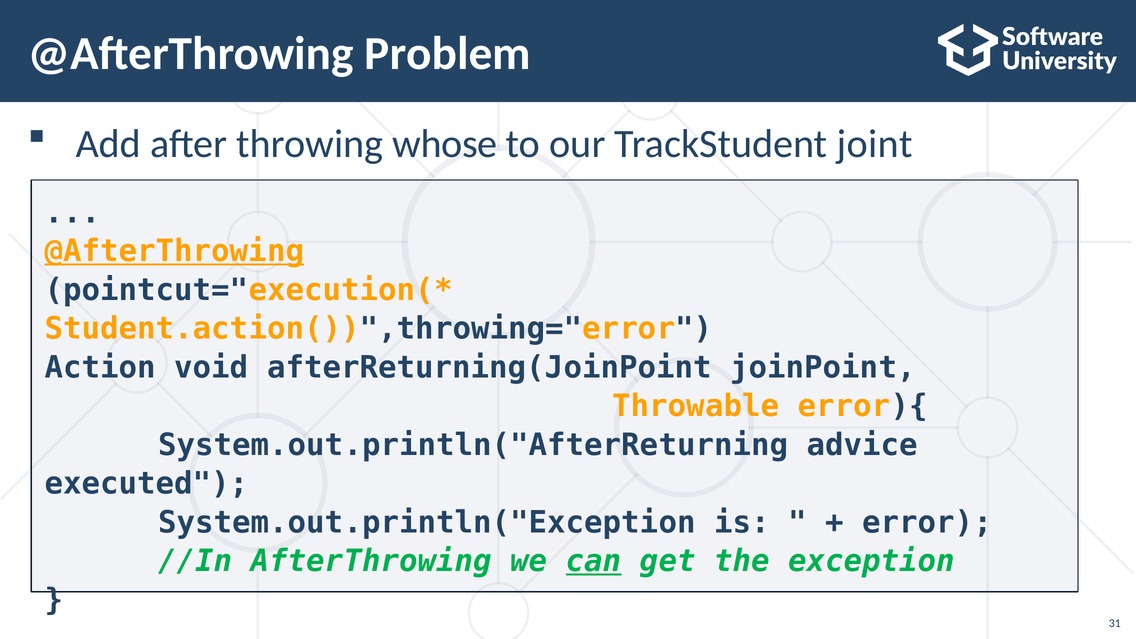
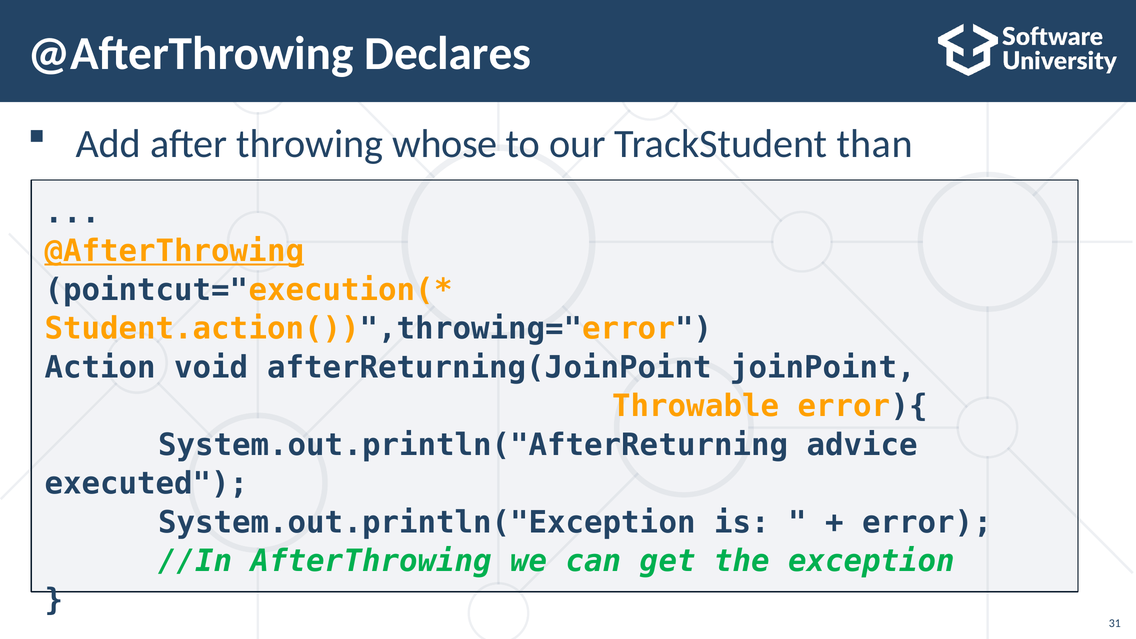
Problem: Problem -> Declares
joint: joint -> than
can underline: present -> none
